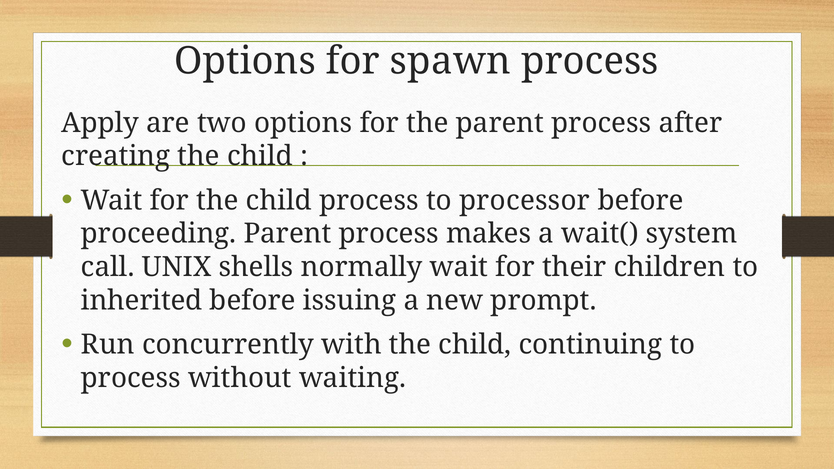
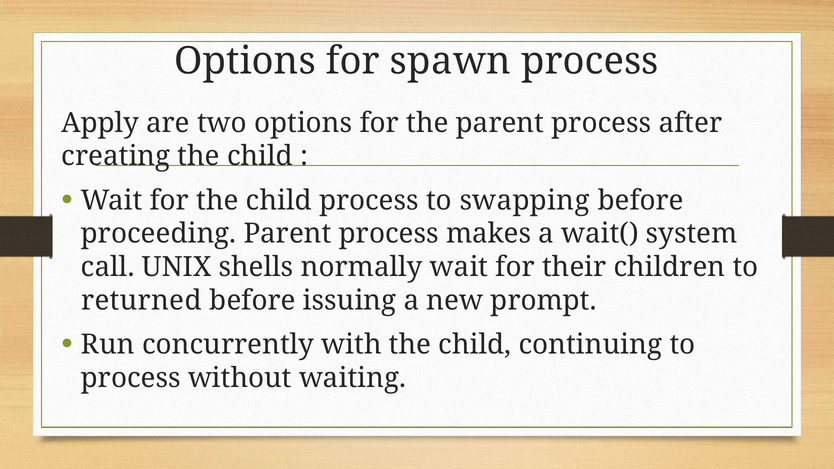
processor: processor -> swapping
inherited: inherited -> returned
